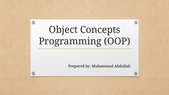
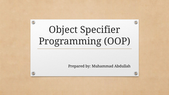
Concepts: Concepts -> Specifier
